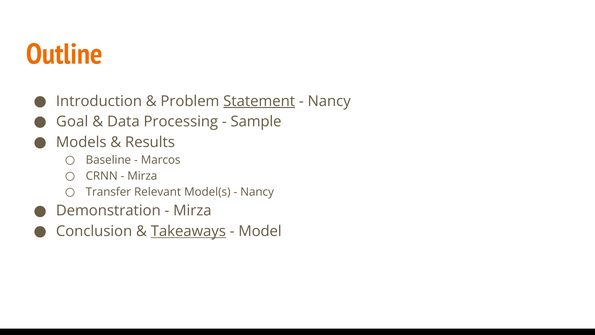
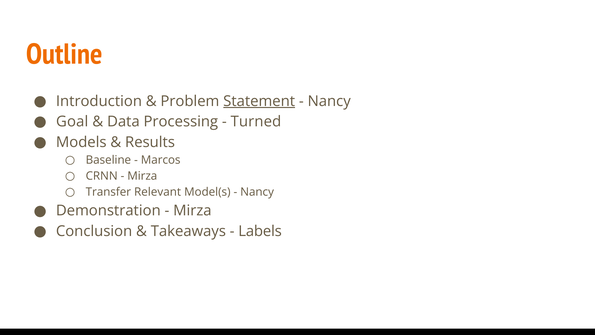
Sample: Sample -> Turned
Takeaways underline: present -> none
Model: Model -> Labels
